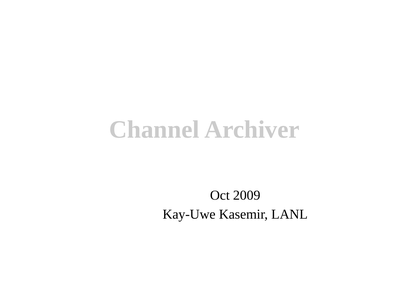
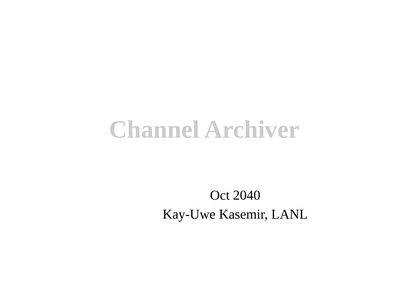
2009: 2009 -> 2040
